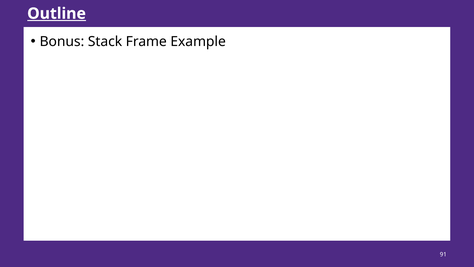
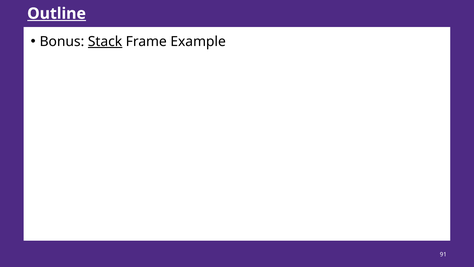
Stack underline: none -> present
